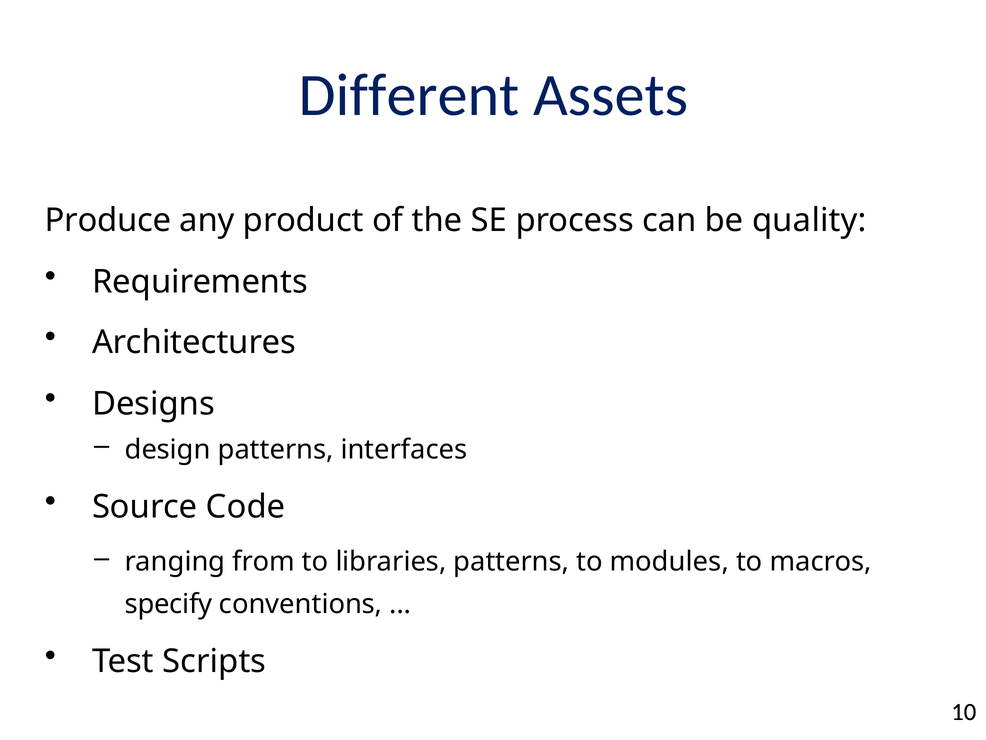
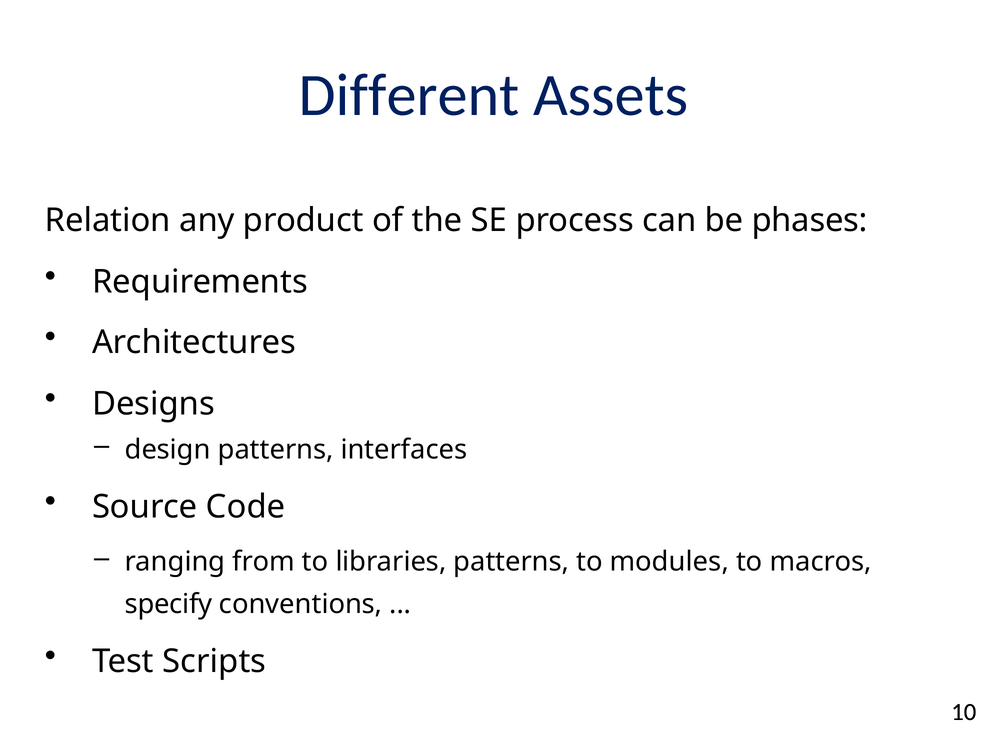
Produce: Produce -> Relation
quality: quality -> phases
